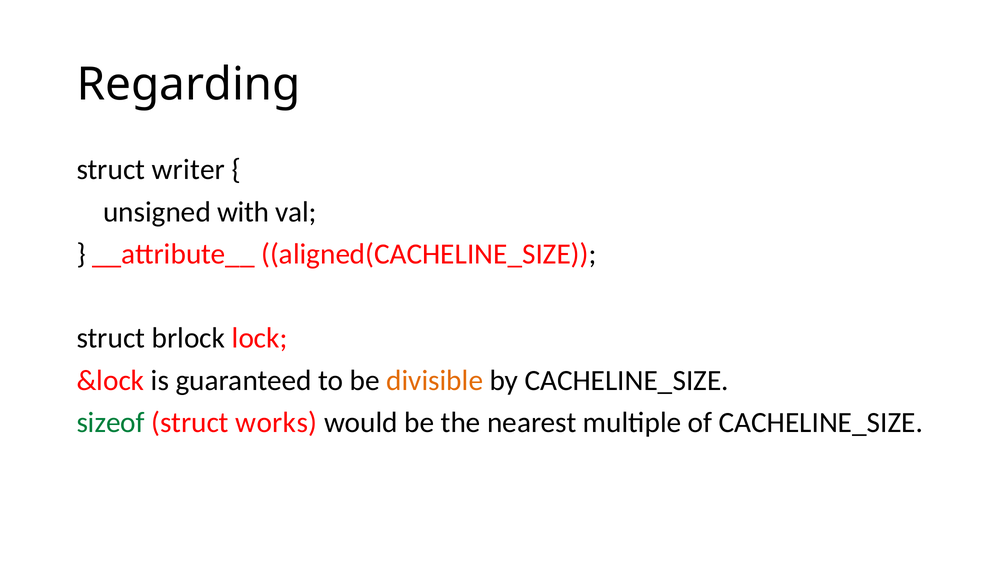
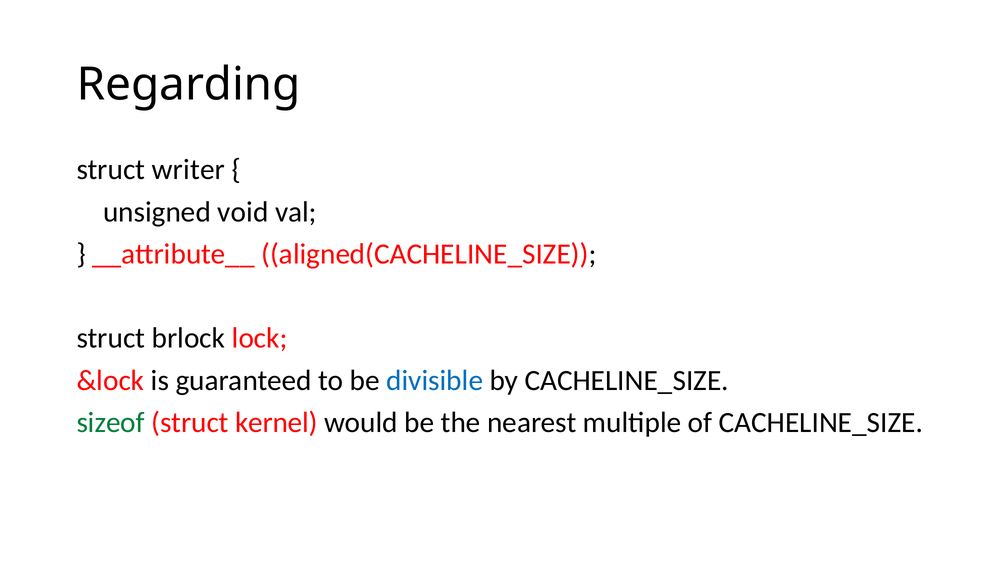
with: with -> void
divisible colour: orange -> blue
works: works -> kernel
